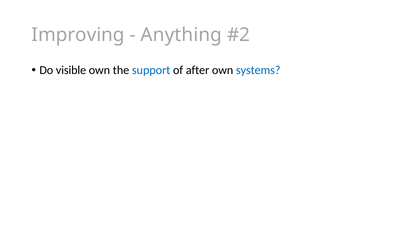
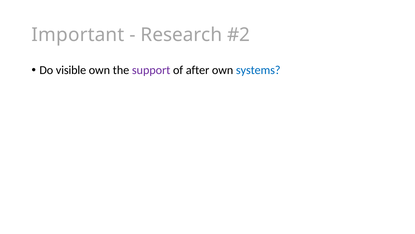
Improving: Improving -> Important
Anything: Anything -> Research
support colour: blue -> purple
